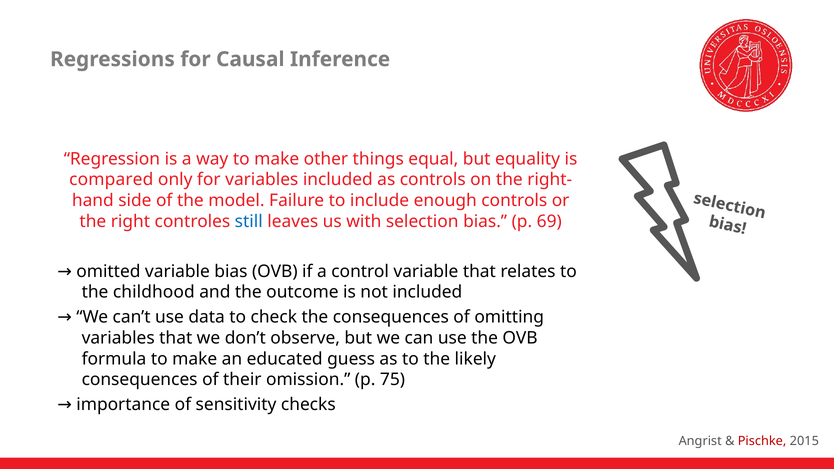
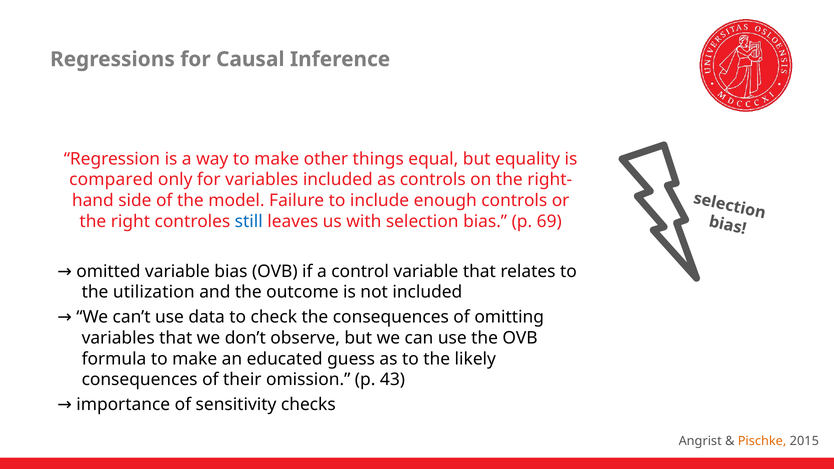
childhood: childhood -> utilization
75: 75 -> 43
Pischke colour: red -> orange
